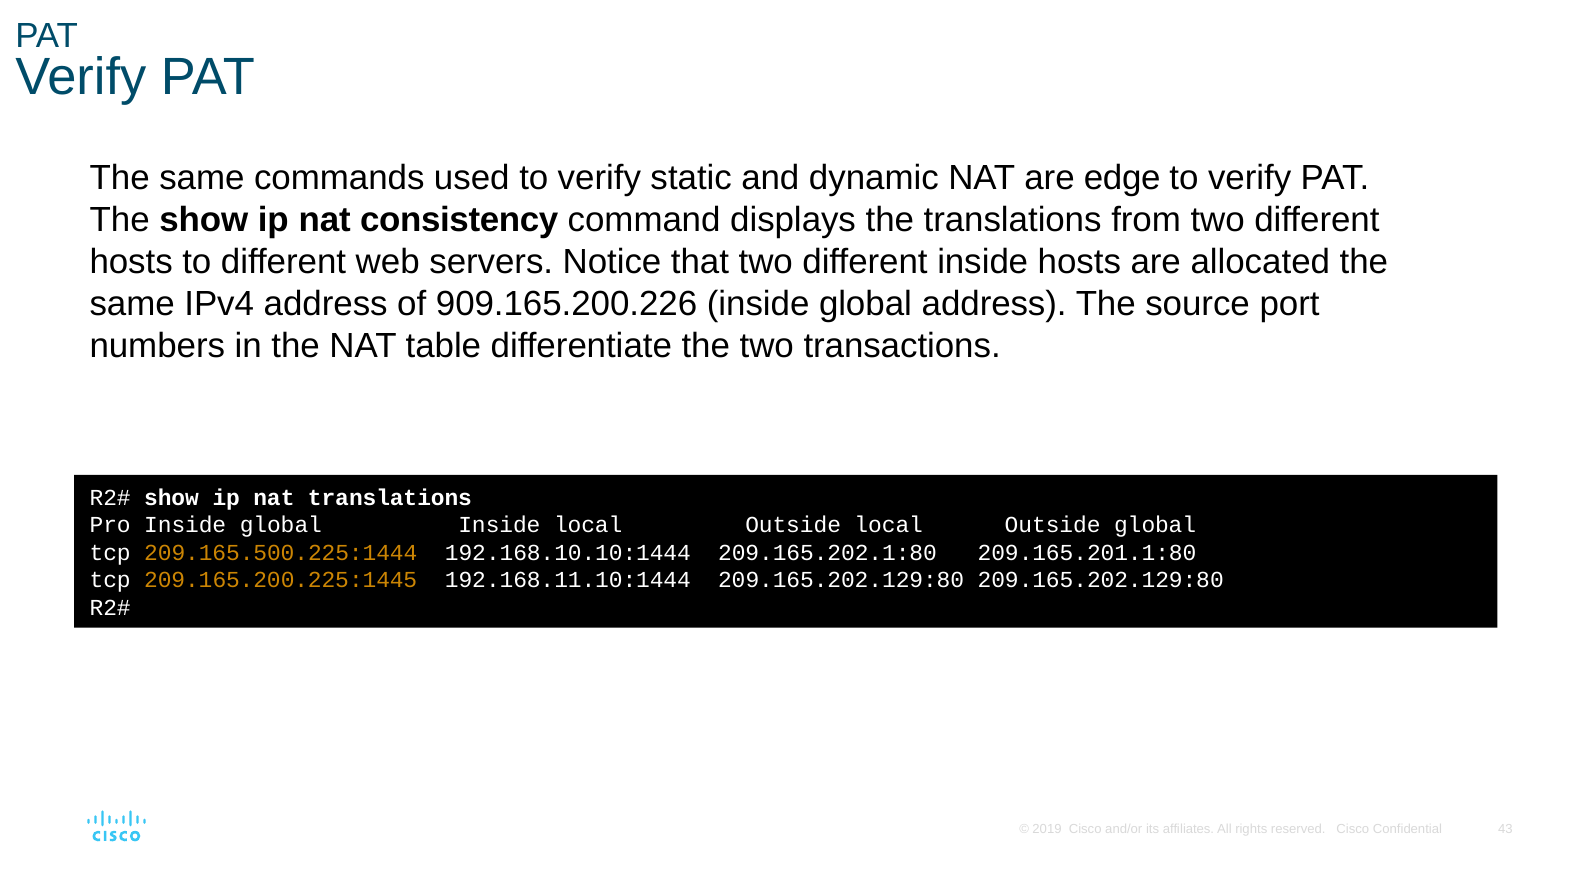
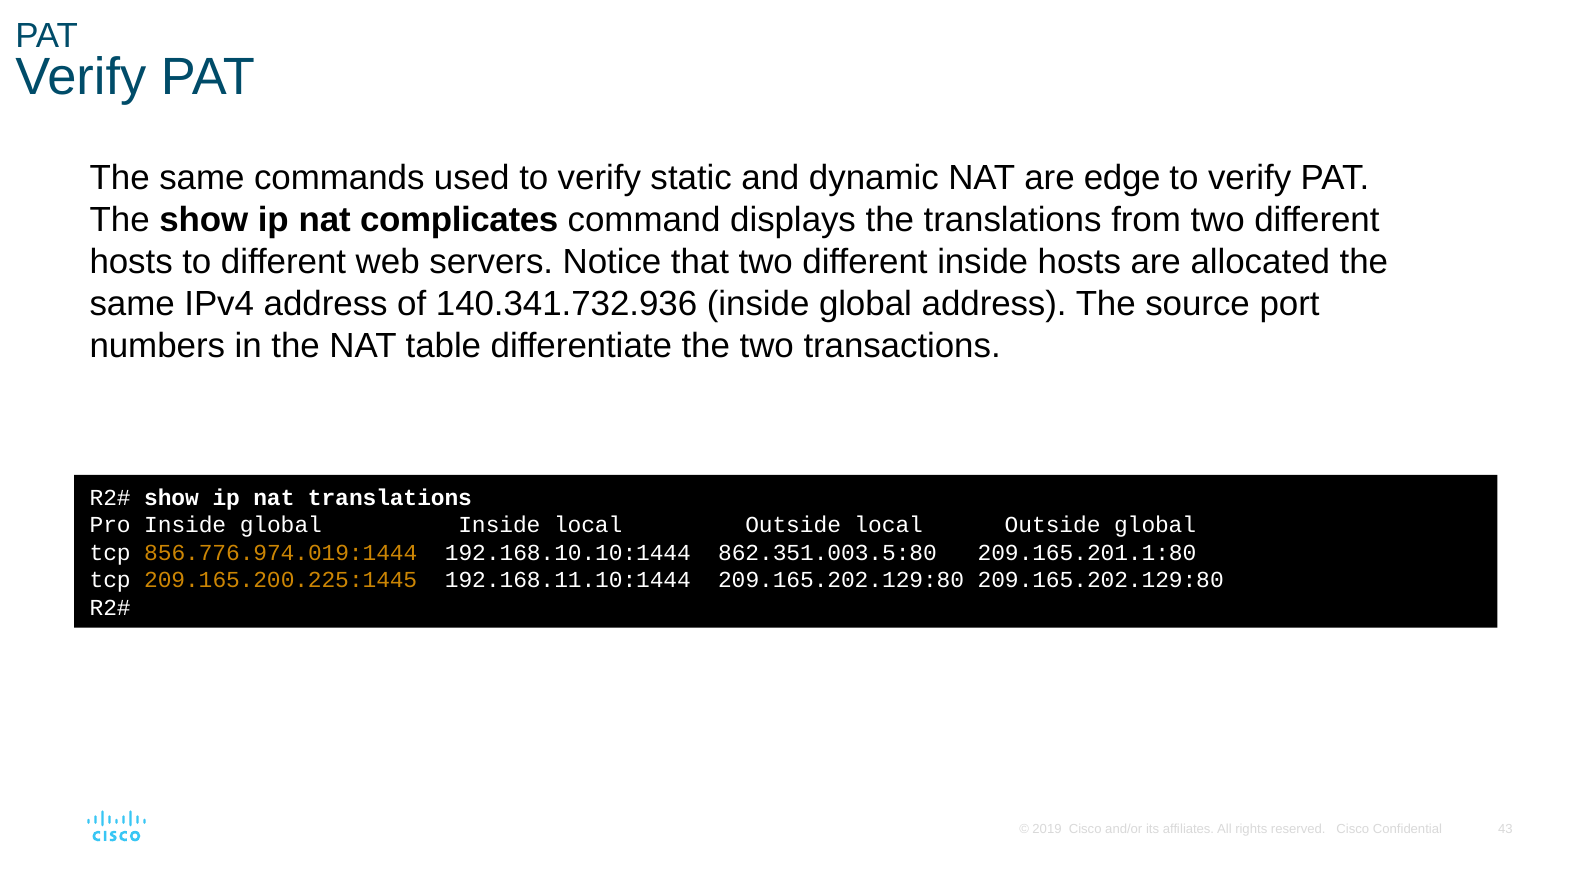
consistency: consistency -> complicates
909.165.200.226: 909.165.200.226 -> 140.341.732.936
209.165.500.225:1444: 209.165.500.225:1444 -> 856.776.974.019:1444
209.165.202.1:80: 209.165.202.1:80 -> 862.351.003.5:80
